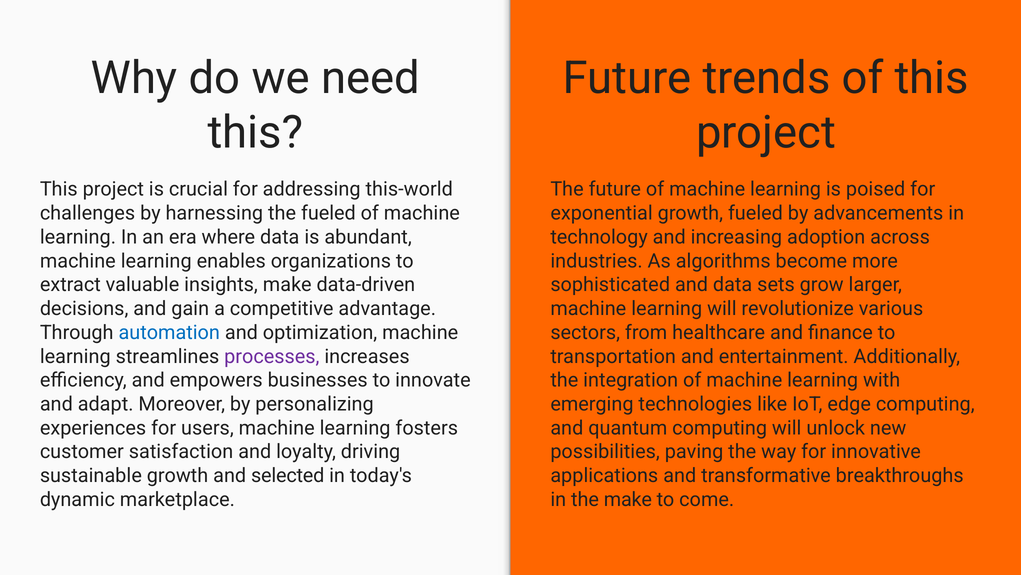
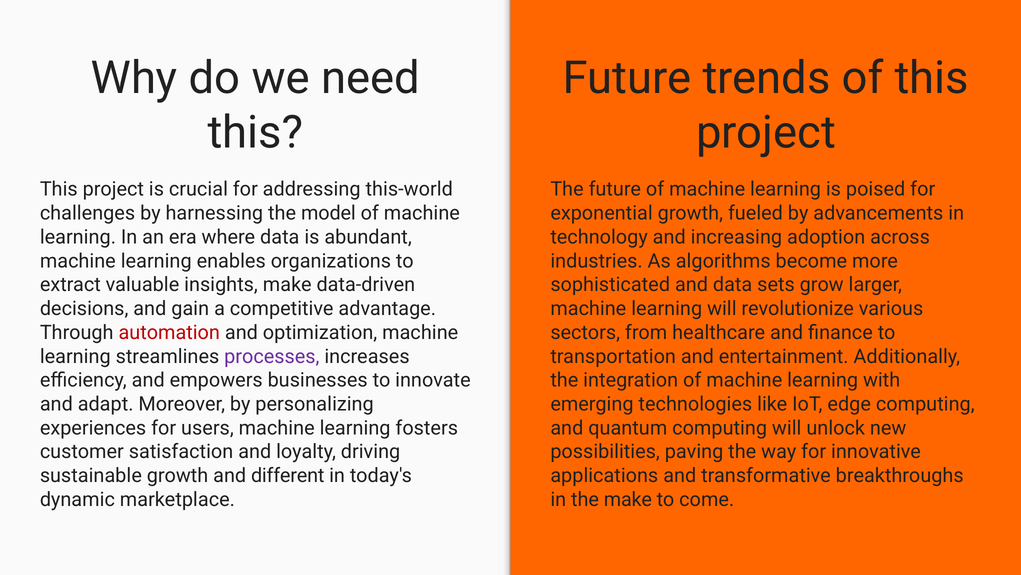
the fueled: fueled -> model
automation colour: blue -> red
selected: selected -> different
